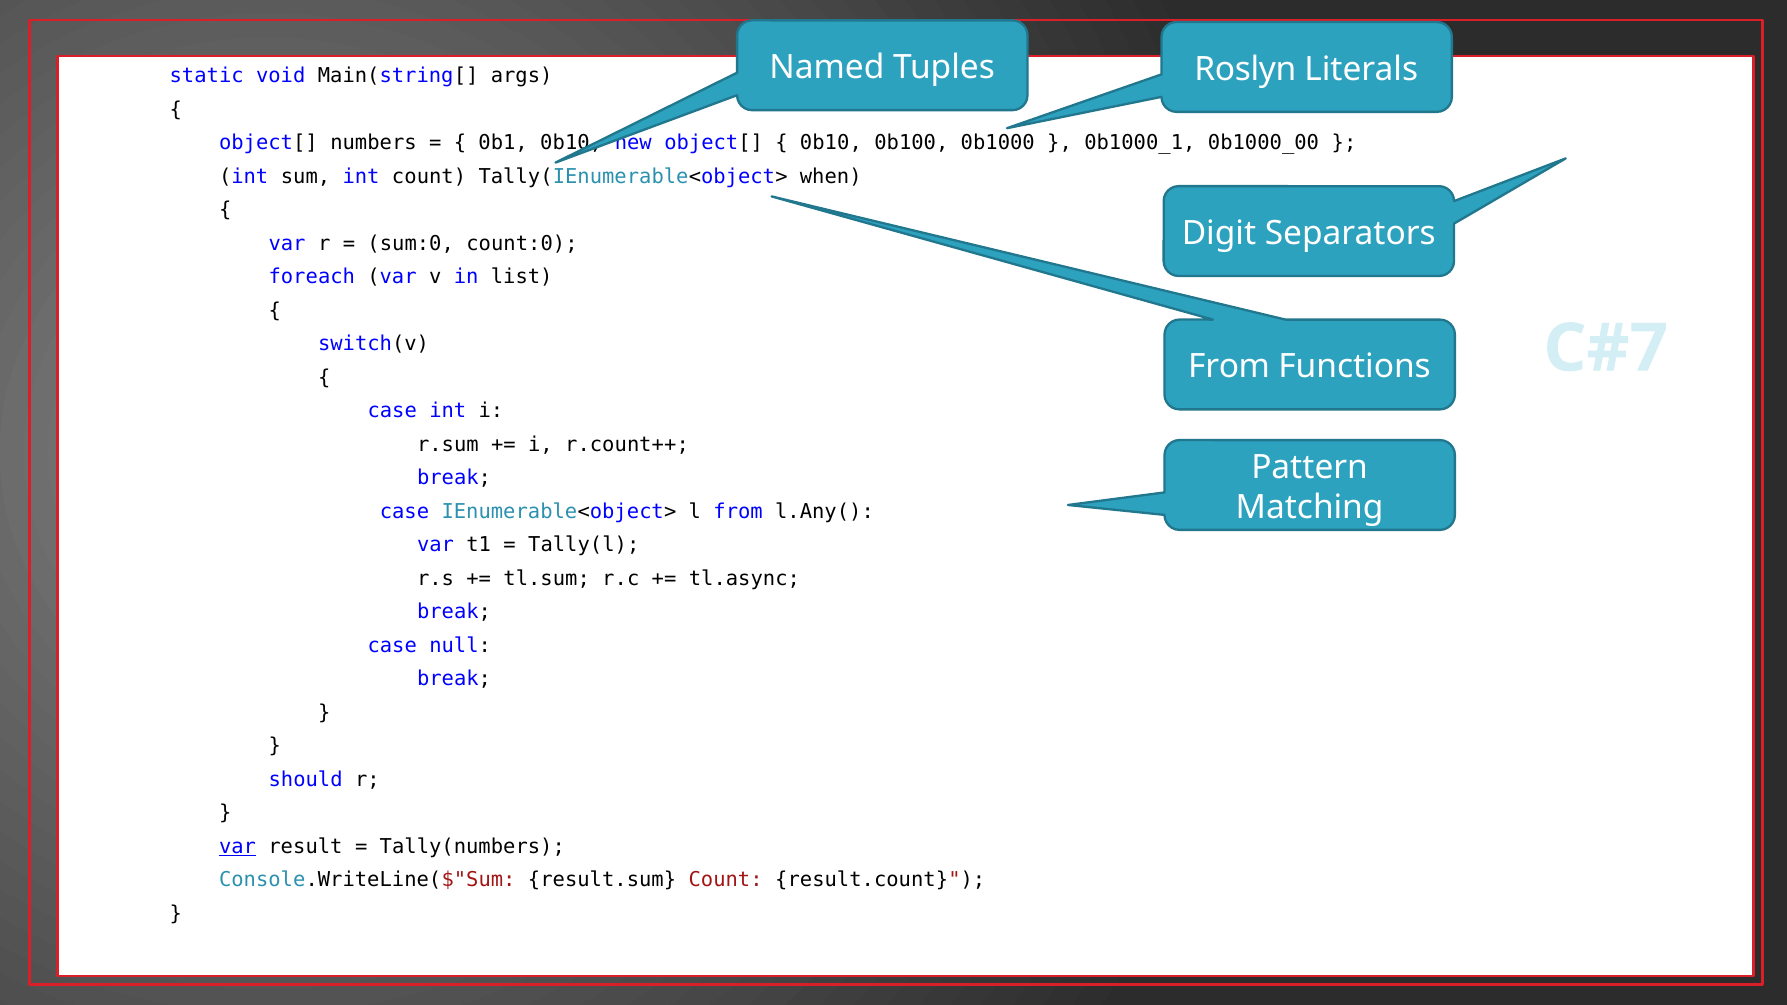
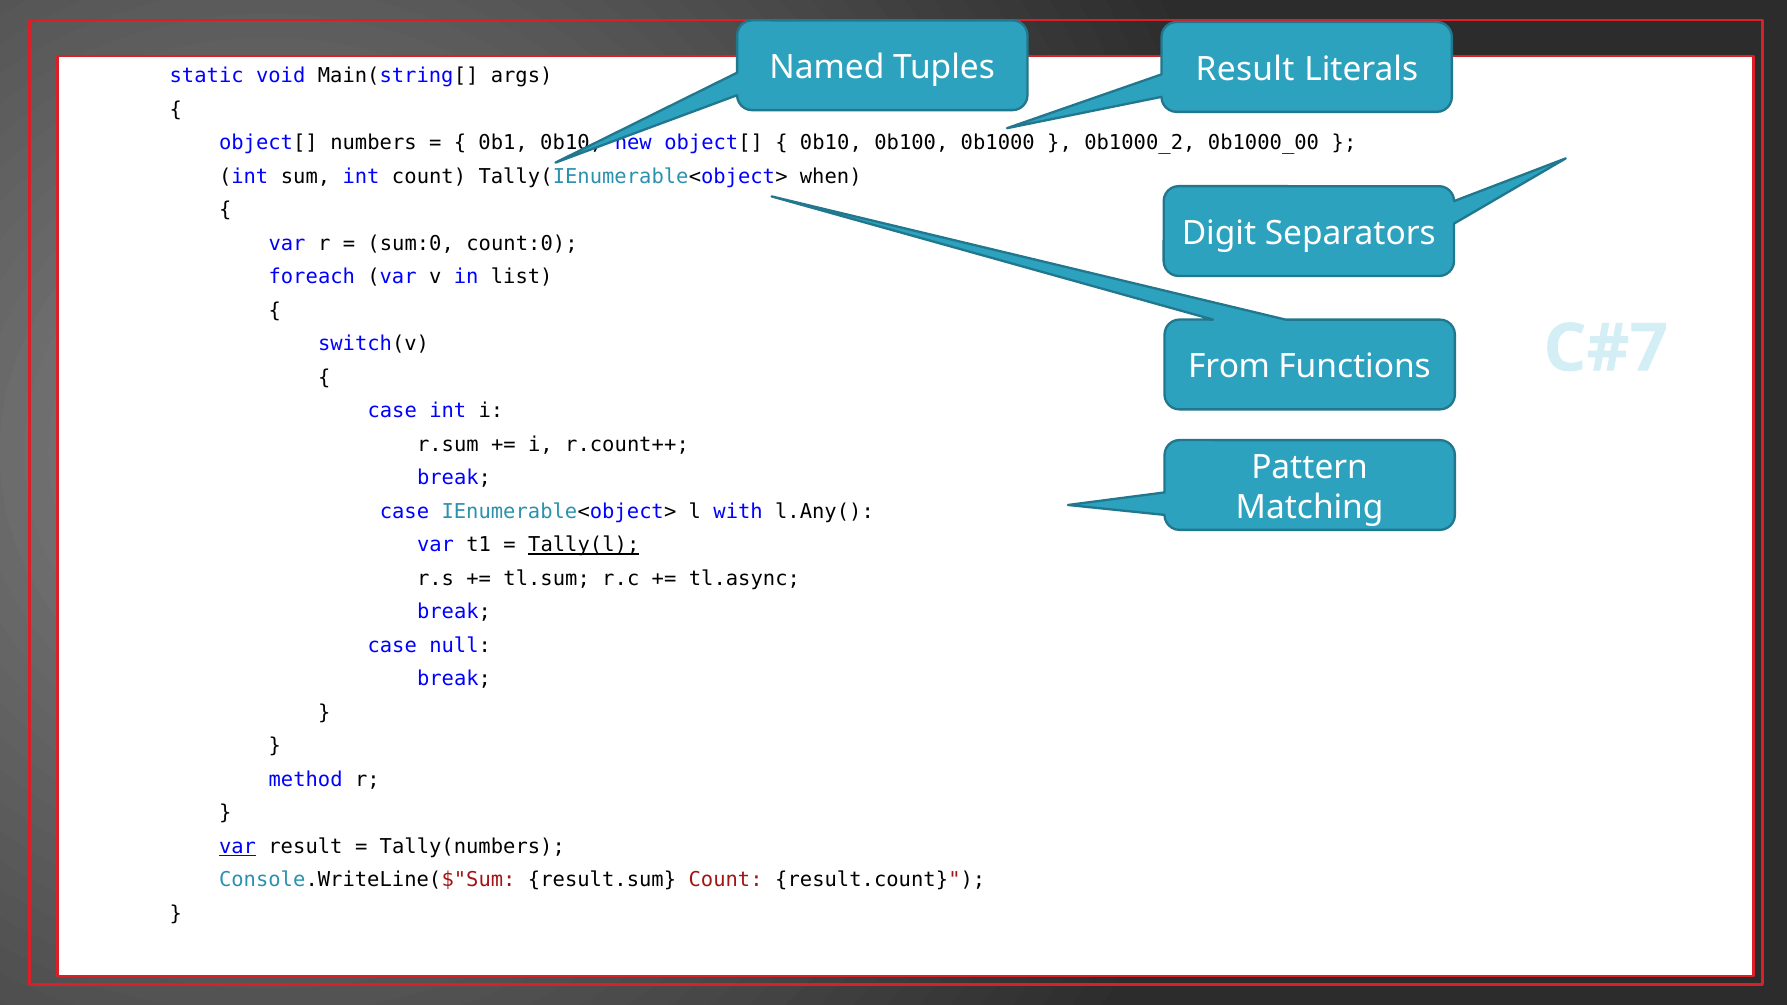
Roslyn at (1245, 69): Roslyn -> Result
0b1000_1: 0b1000_1 -> 0b1000_2
l from: from -> with
Tally(l underline: none -> present
should: should -> method
